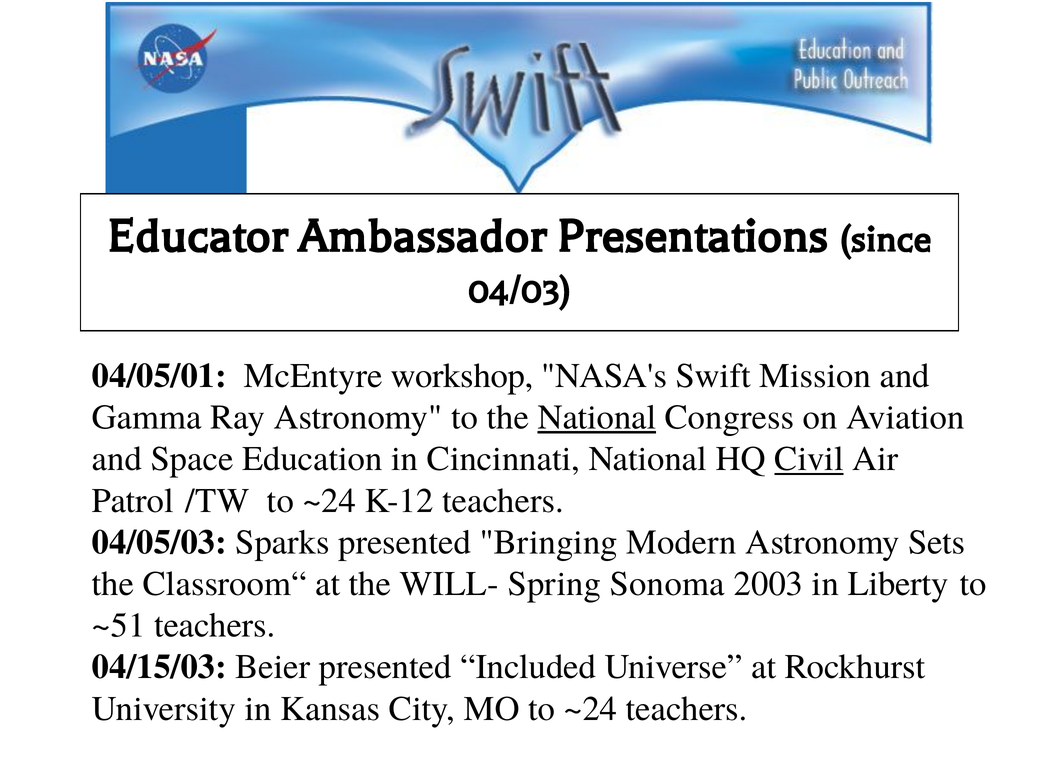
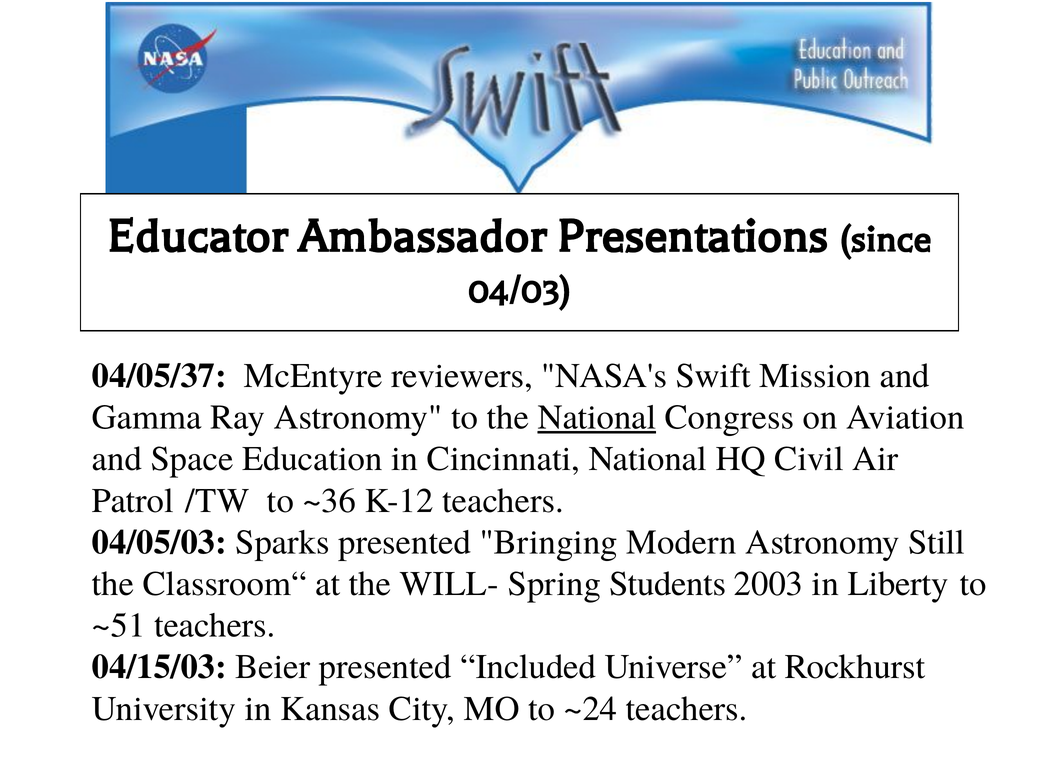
04/05/01: 04/05/01 -> 04/05/37
workshop: workshop -> reviewers
Civil underline: present -> none
/TW to ~24: ~24 -> ~36
Sets: Sets -> Still
Sonoma: Sonoma -> Students
